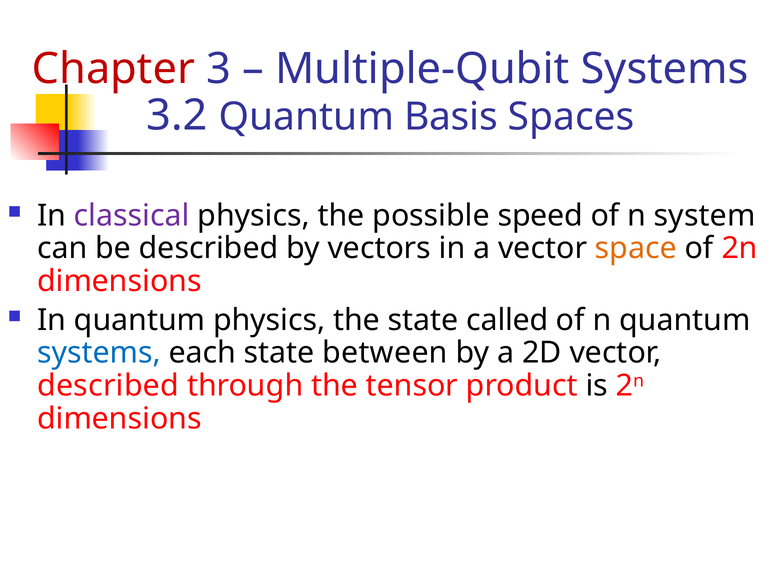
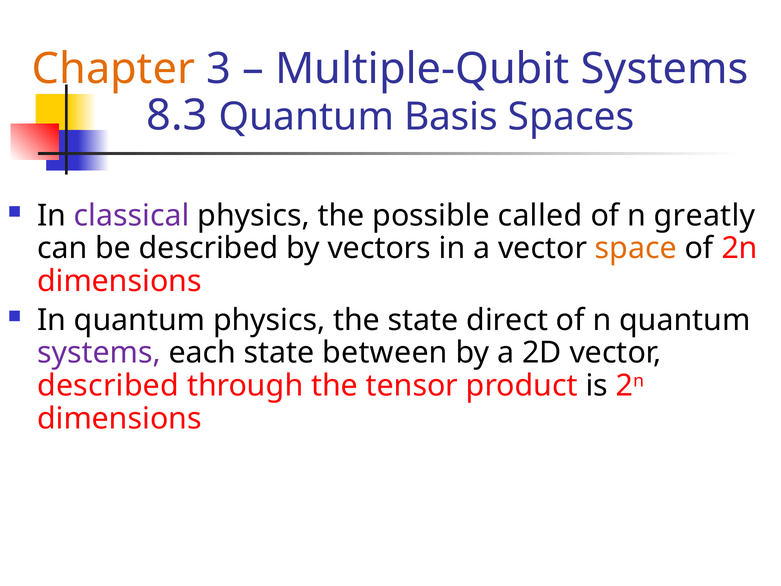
Chapter colour: red -> orange
3.2: 3.2 -> 8.3
speed: speed -> called
system: system -> greatly
called: called -> direct
systems at (99, 353) colour: blue -> purple
